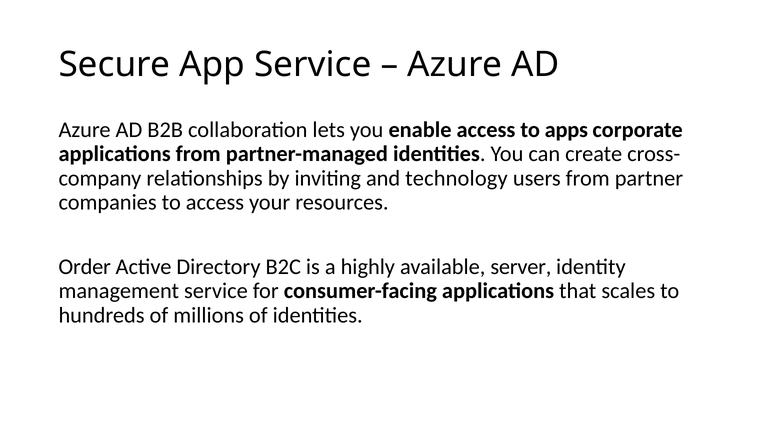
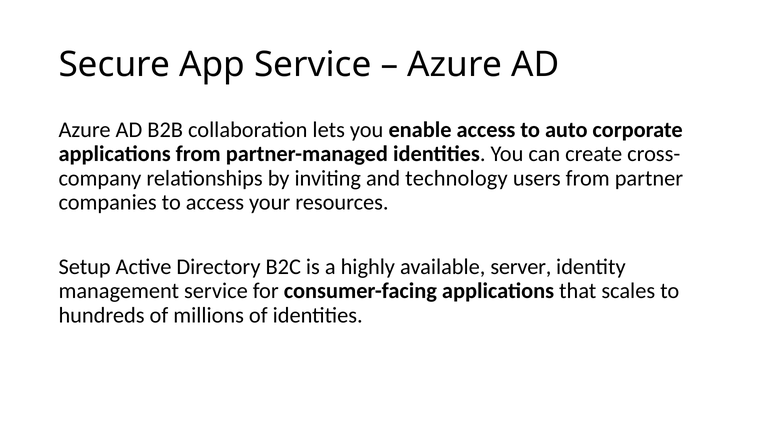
apps: apps -> auto
Order: Order -> Setup
